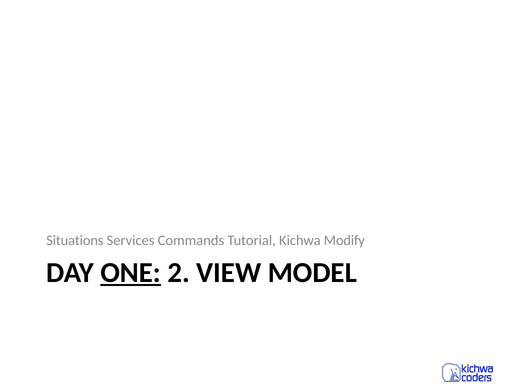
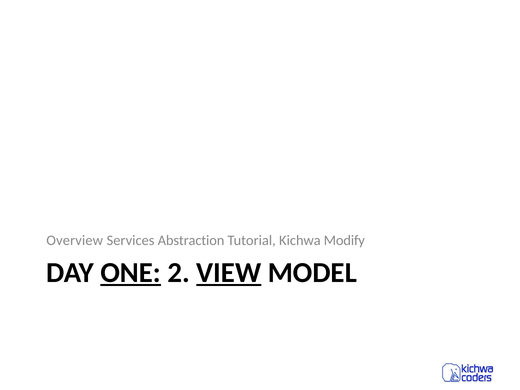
Situations: Situations -> Overview
Commands: Commands -> Abstraction
VIEW underline: none -> present
